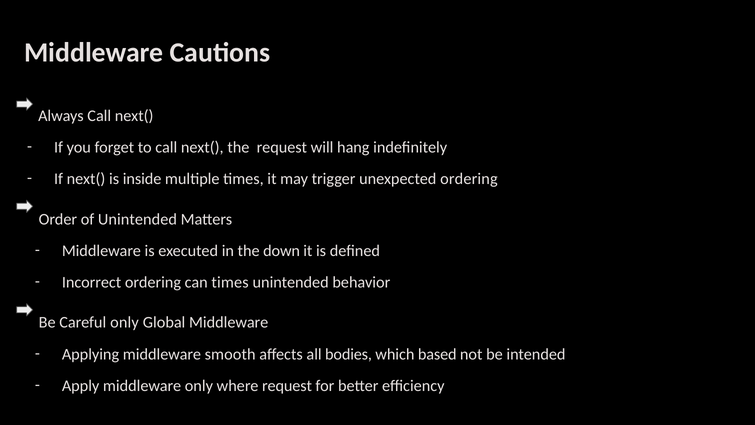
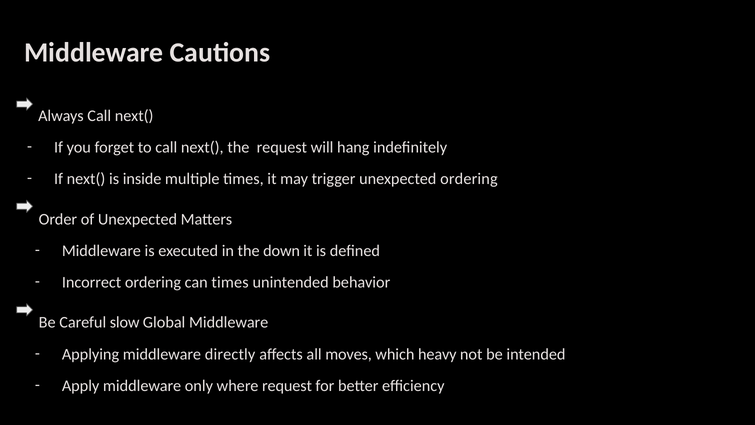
of Unintended: Unintended -> Unexpected
Careful only: only -> slow
smooth: smooth -> directly
bodies: bodies -> moves
based: based -> heavy
